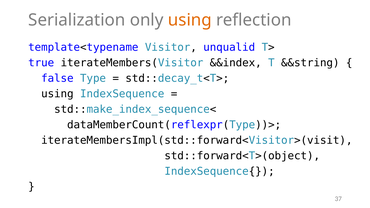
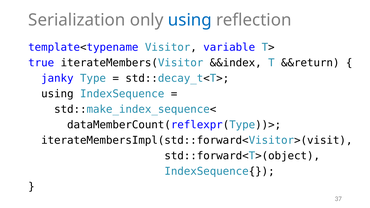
using at (190, 20) colour: orange -> blue
unqualid: unqualid -> variable
&&string: &&string -> &&return
false: false -> janky
